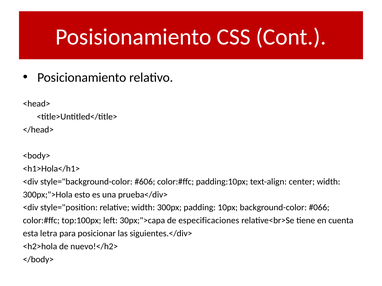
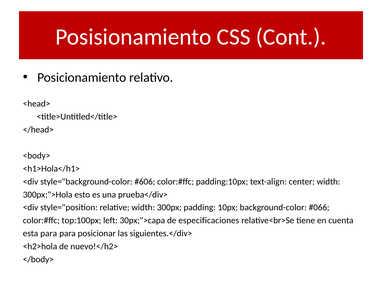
esta letra: letra -> para
